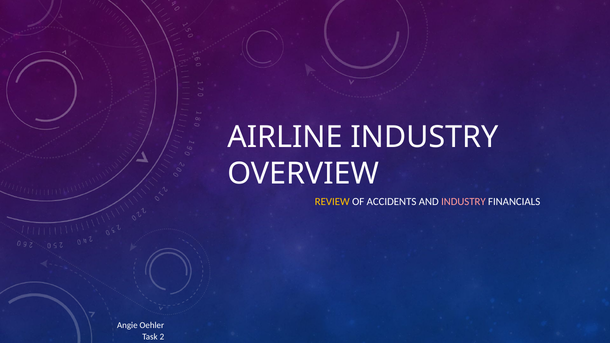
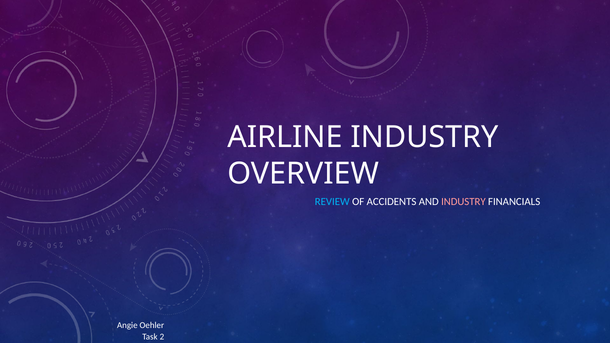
REVIEW colour: yellow -> light blue
